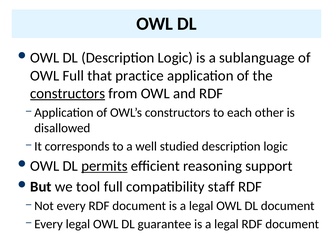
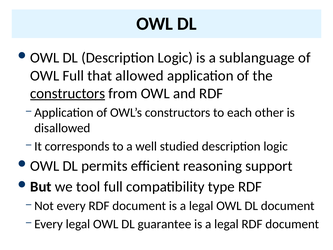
practice: practice -> allowed
permits underline: present -> none
staff: staff -> type
